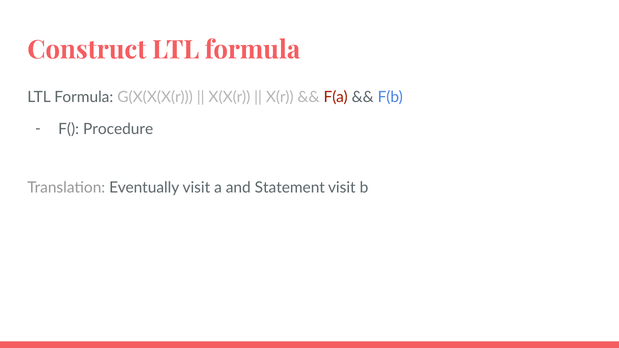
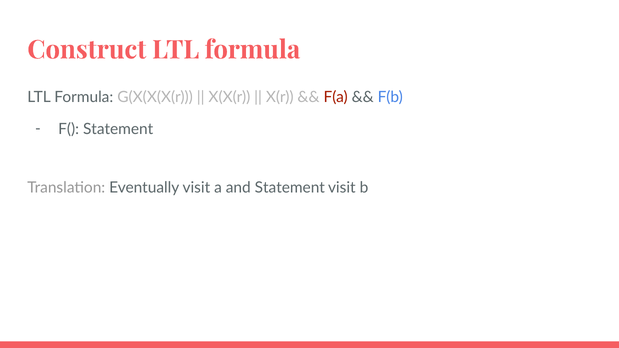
F( Procedure: Procedure -> Statement
